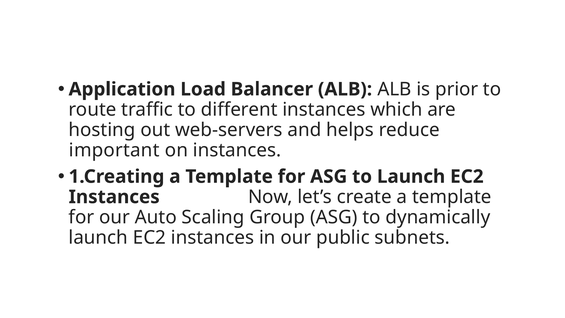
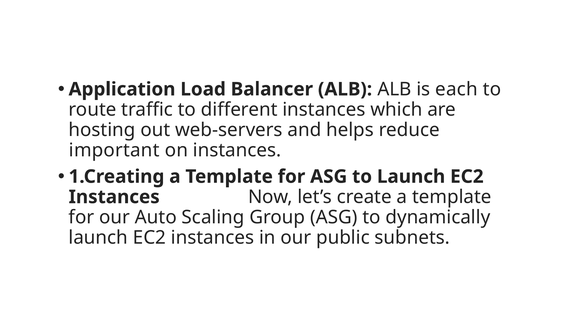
prior: prior -> each
